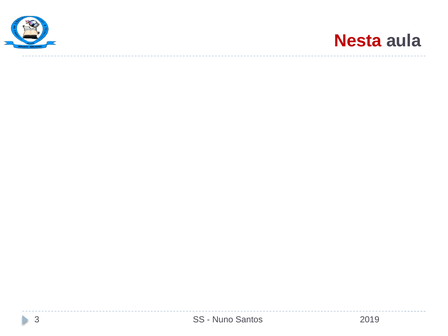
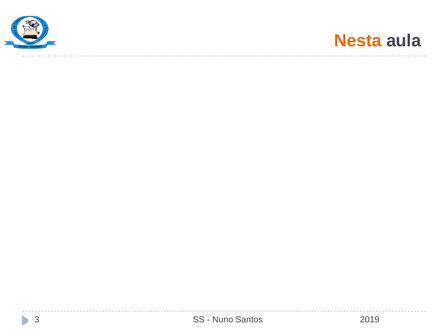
Nesta colour: red -> orange
